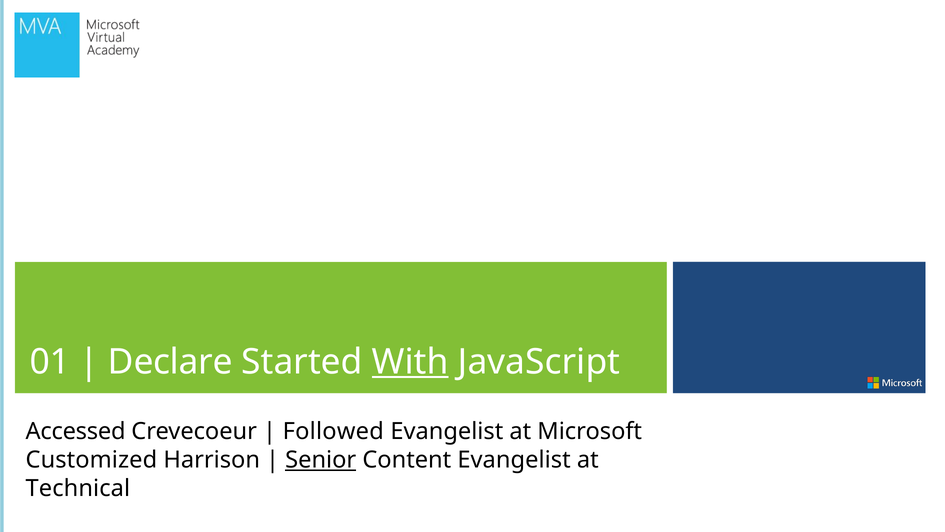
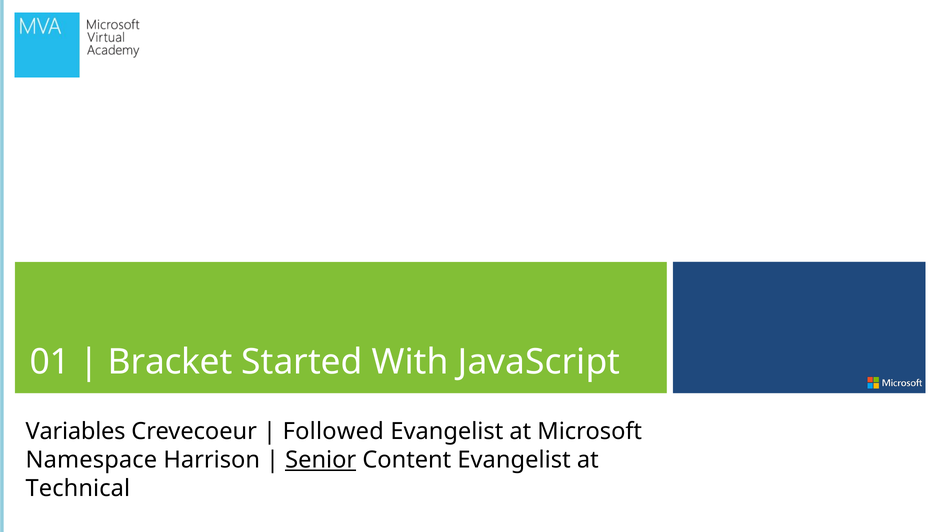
Declare: Declare -> Bracket
With underline: present -> none
Accessed: Accessed -> Variables
Customized: Customized -> Namespace
